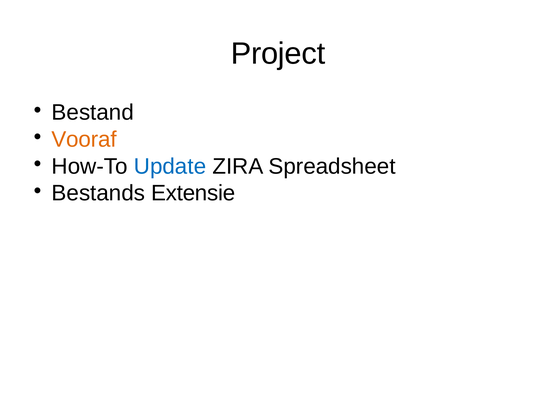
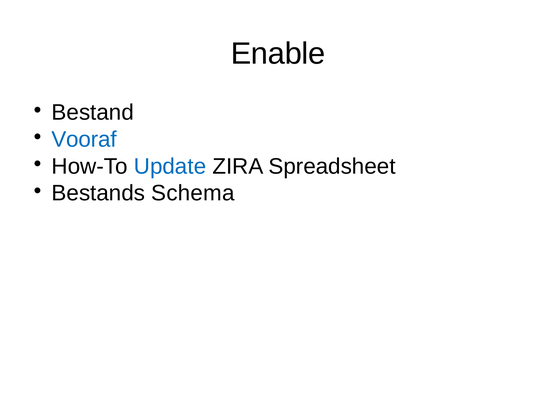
Project: Project -> Enable
Vooraf colour: orange -> blue
Extensie: Extensie -> Schema
